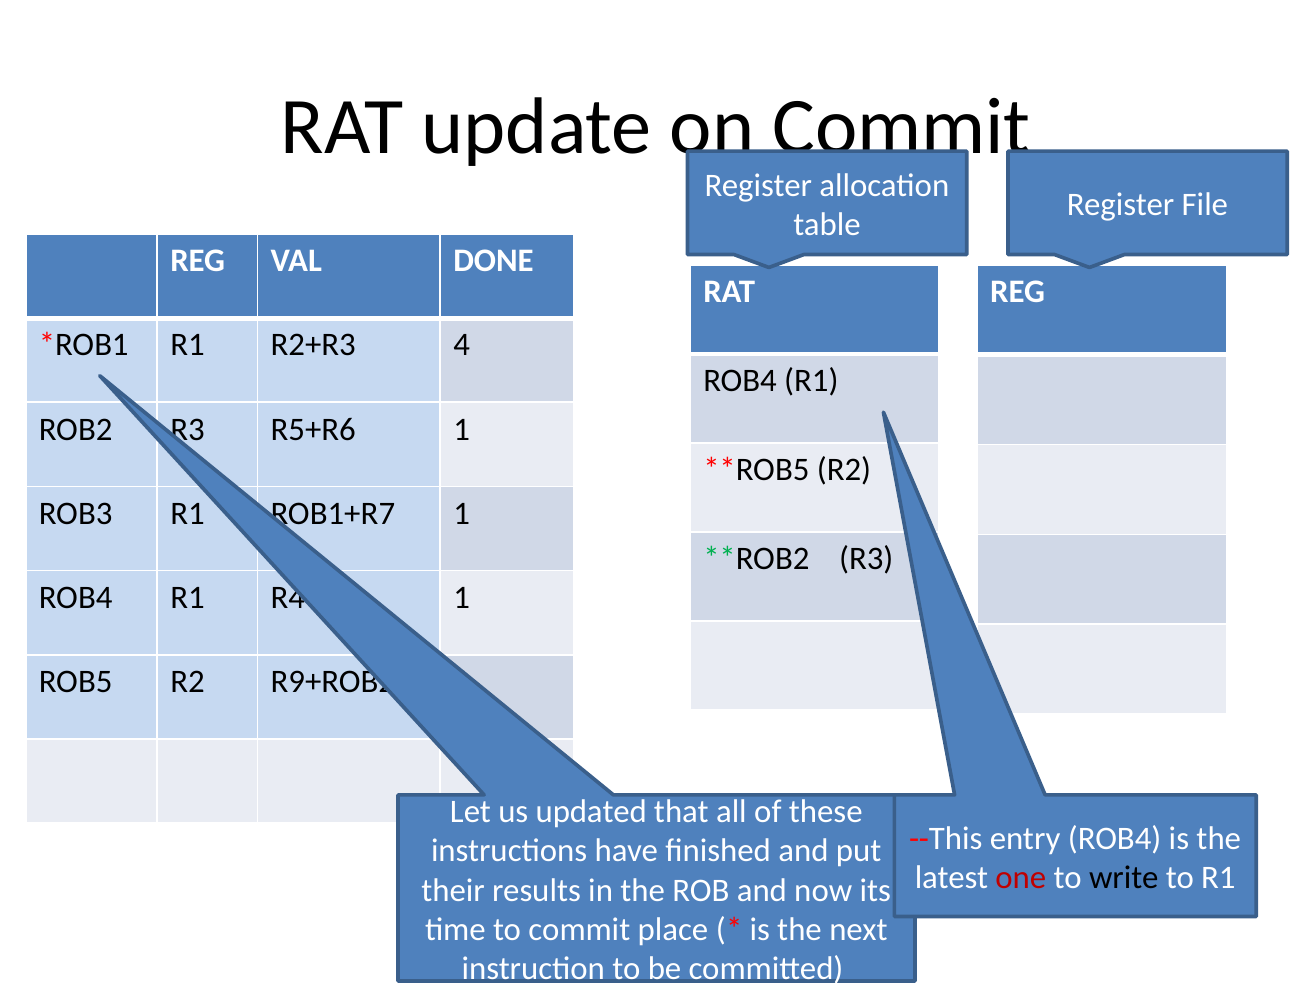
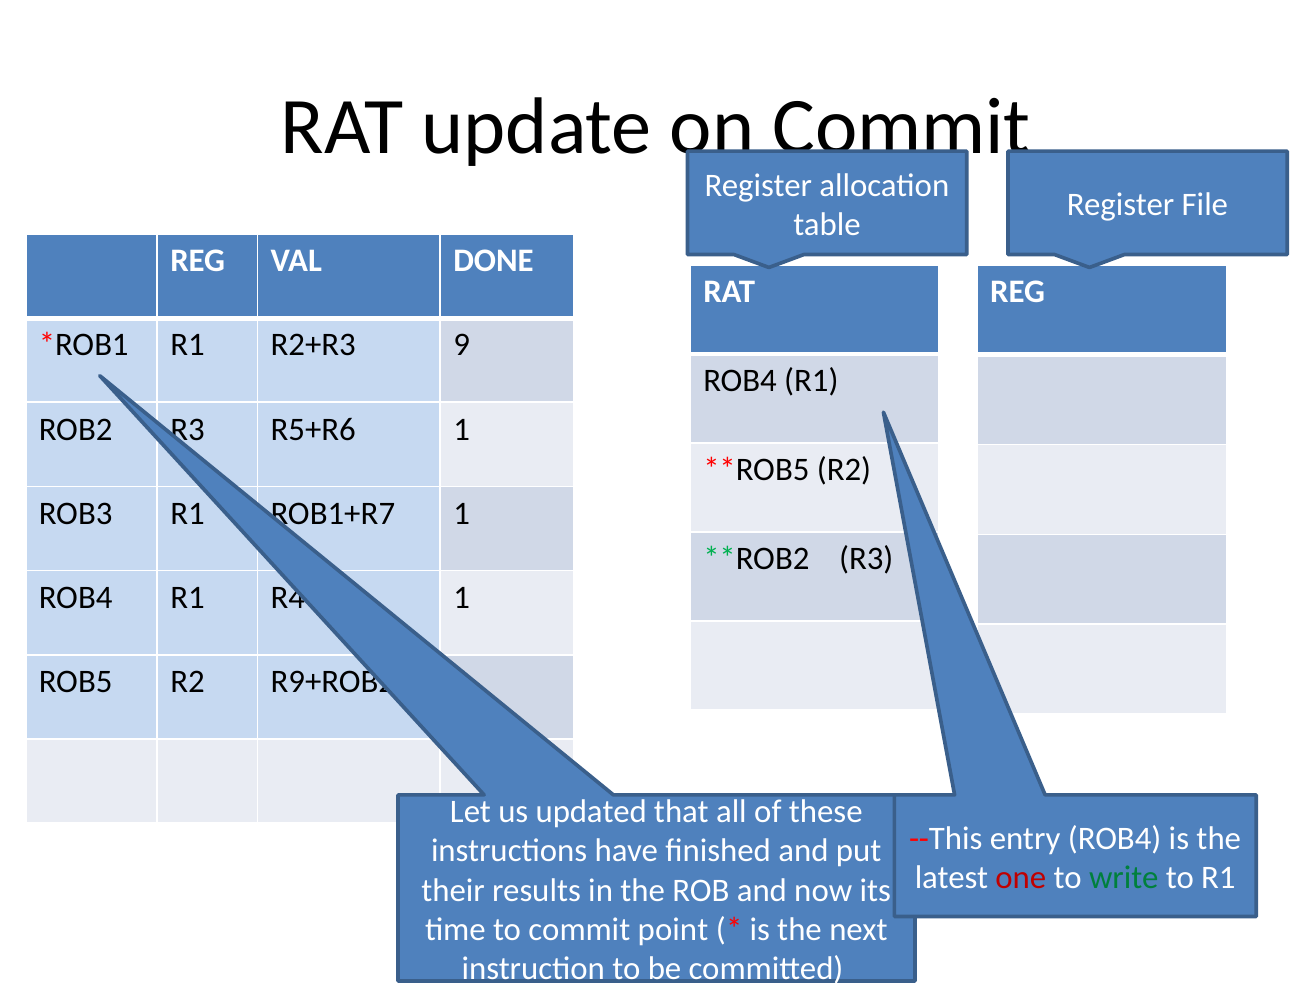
4: 4 -> 9
write colour: black -> green
place: place -> point
